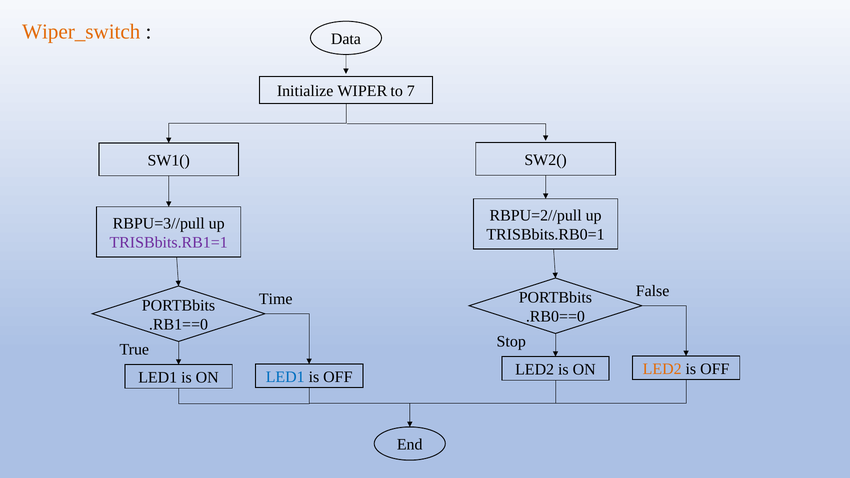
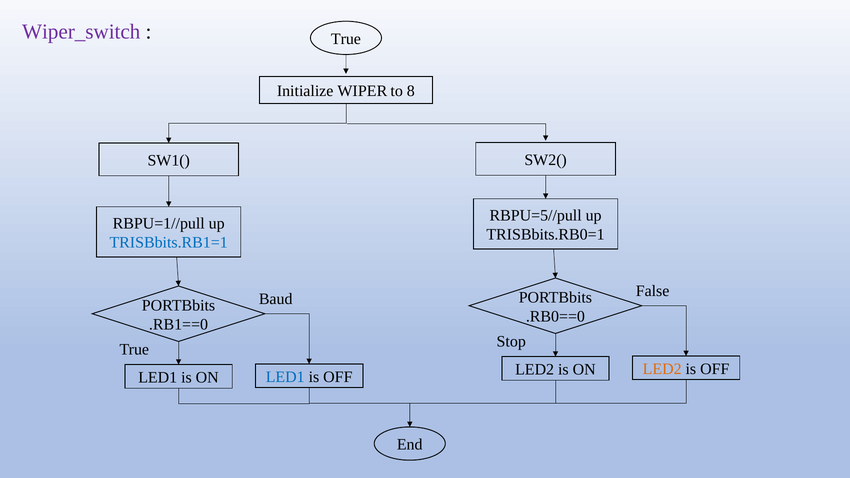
Wiper_switch colour: orange -> purple
Data at (346, 39): Data -> True
7: 7 -> 8
RBPU=2//pull: RBPU=2//pull -> RBPU=5//pull
RBPU=3//pull: RBPU=3//pull -> RBPU=1//pull
TRISBbits.RB1=1 colour: purple -> blue
Time: Time -> Baud
